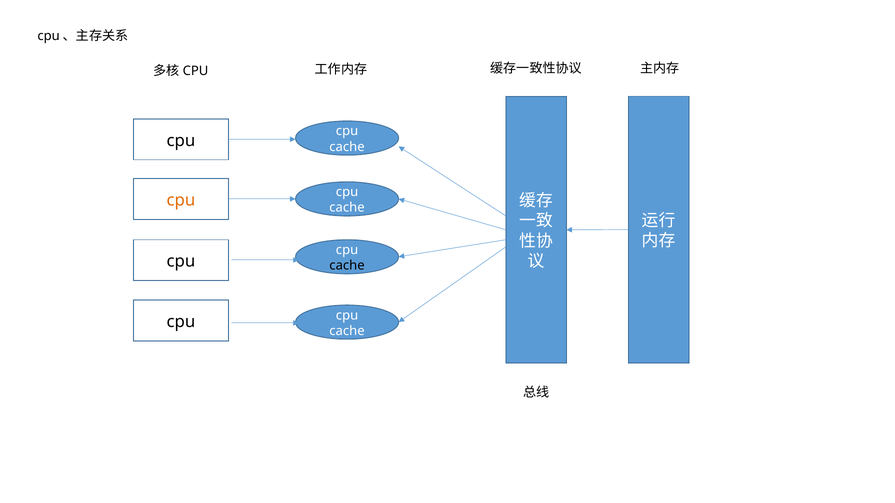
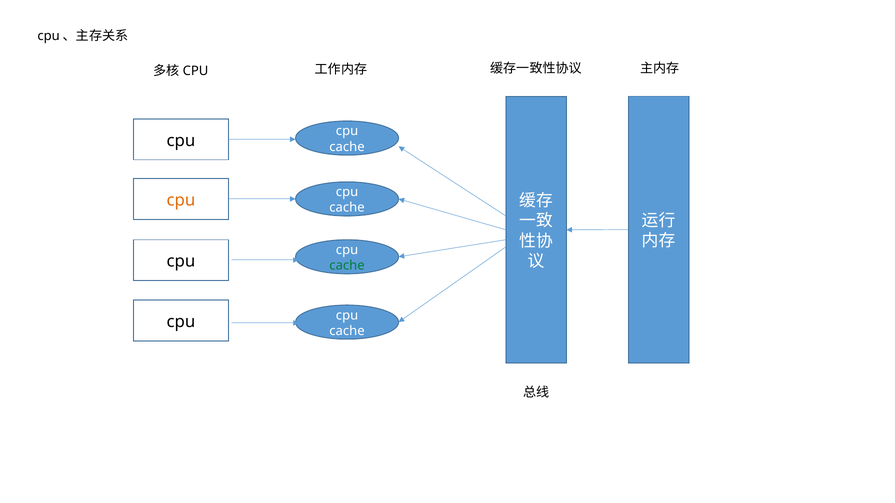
cache at (347, 266) colour: black -> green
